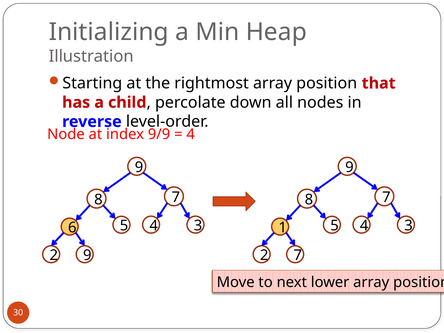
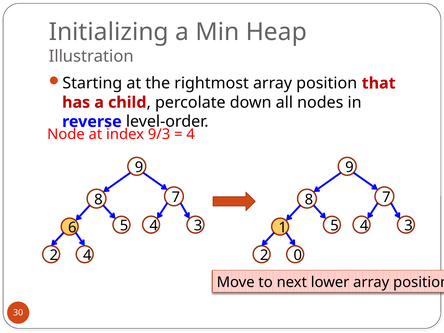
9/9: 9/9 -> 9/3
2 9: 9 -> 4
2 7: 7 -> 0
